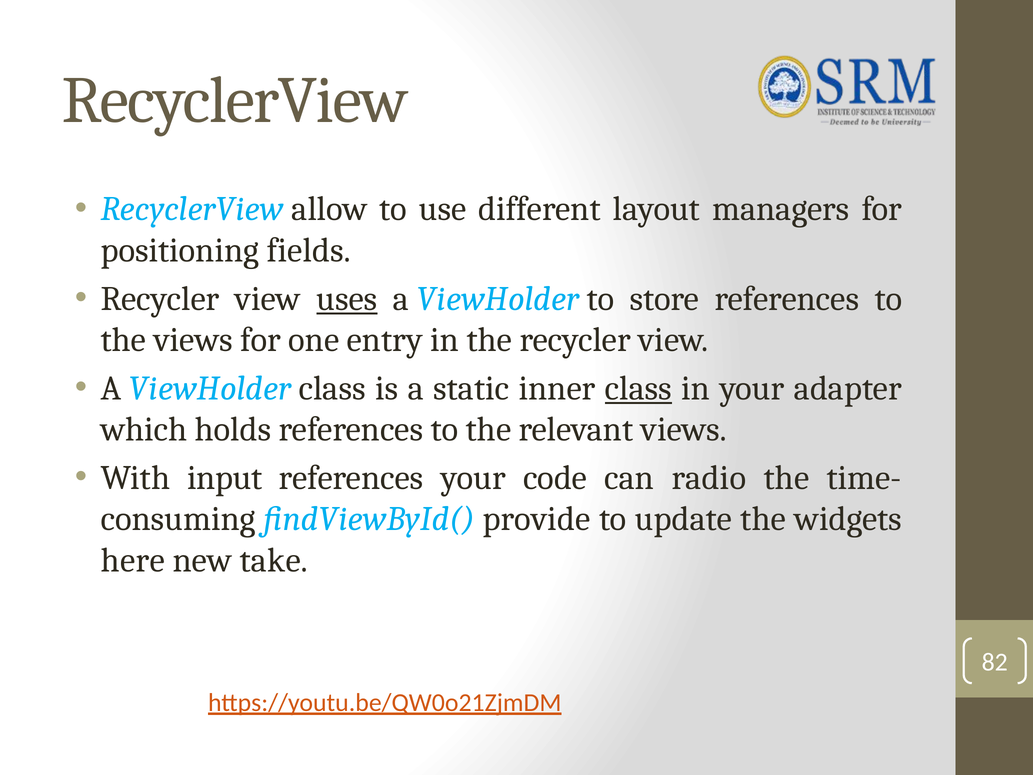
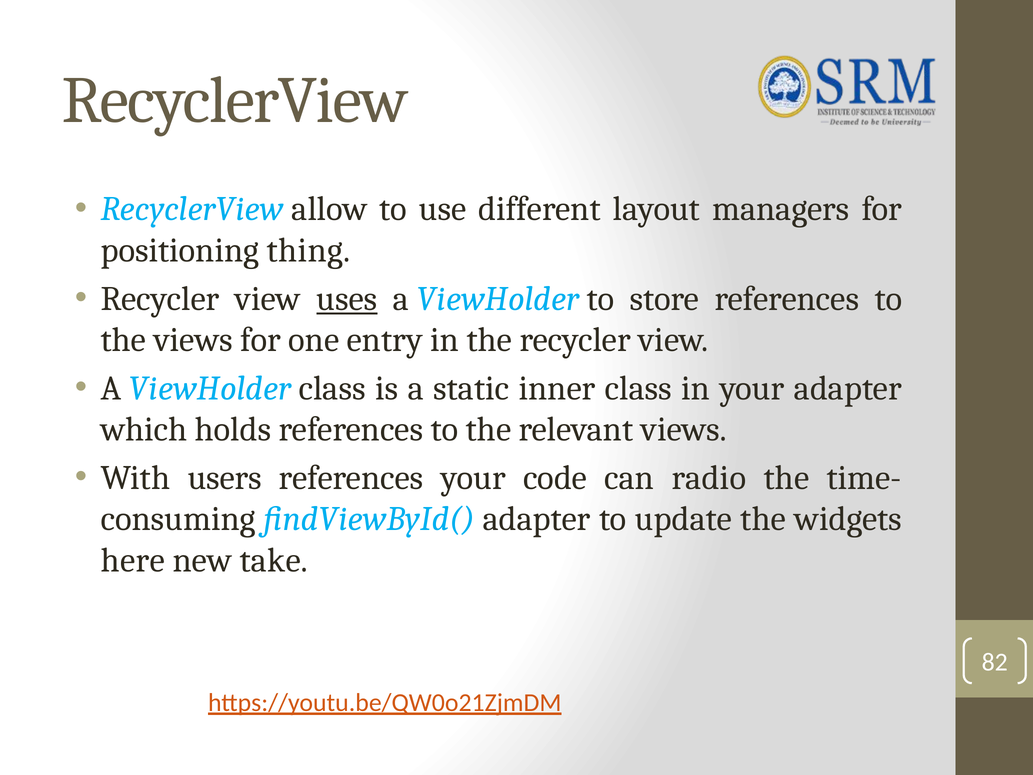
fields: fields -> thing
class at (638, 388) underline: present -> none
input: input -> users
findViewById( provide: provide -> adapter
